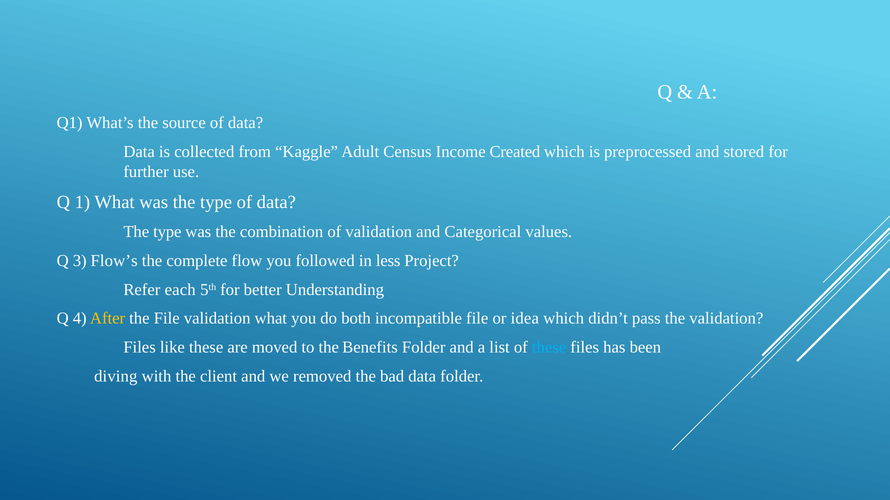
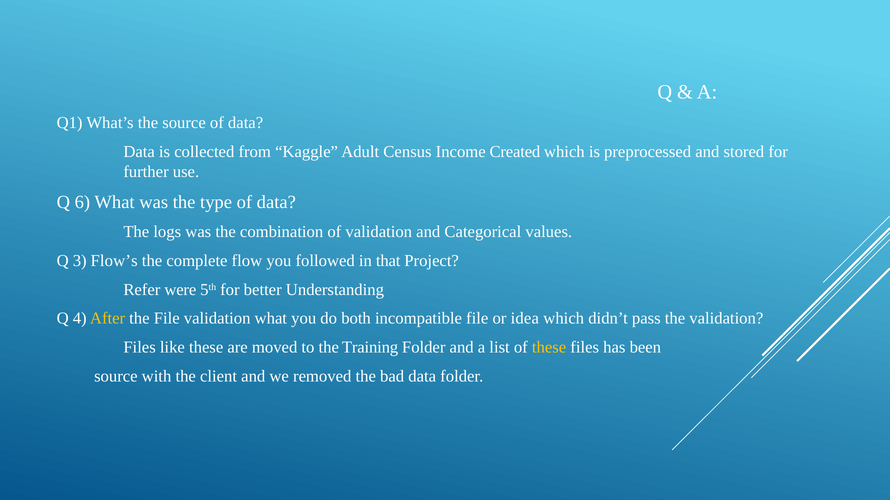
1: 1 -> 6
type at (167, 232): type -> logs
less: less -> that
each: each -> were
Benefits: Benefits -> Training
these at (549, 348) colour: light blue -> yellow
diving at (116, 377): diving -> source
